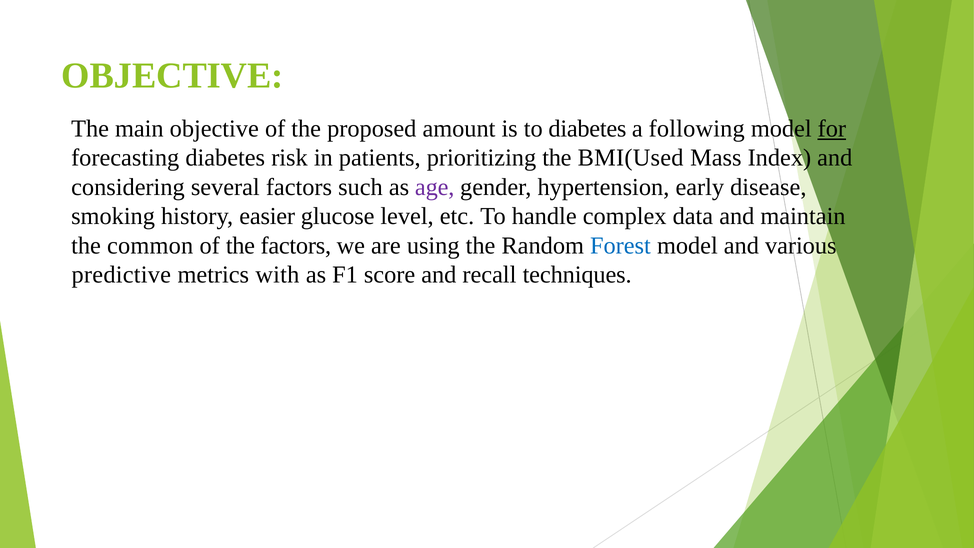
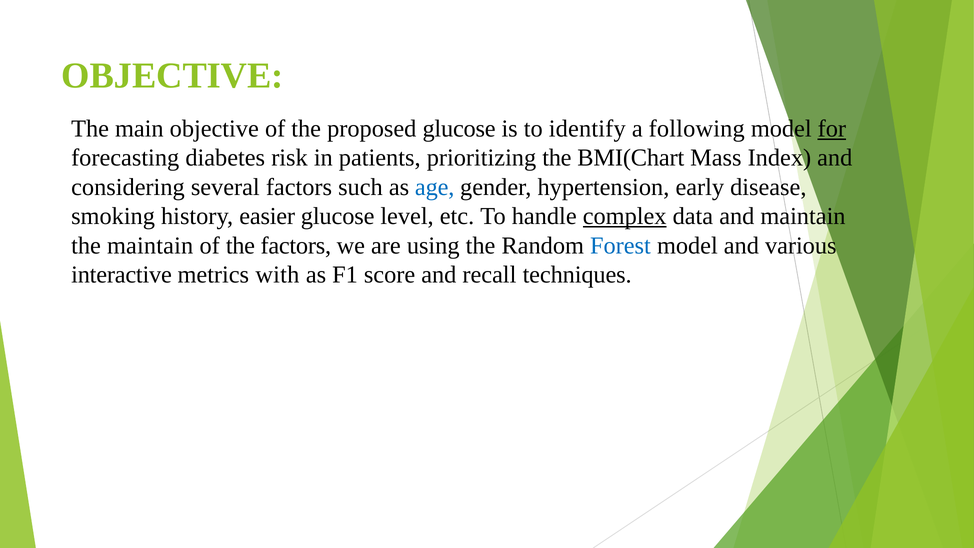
proposed amount: amount -> glucose
to diabetes: diabetes -> identify
BMI(Used: BMI(Used -> BMI(Chart
age colour: purple -> blue
complex underline: none -> present
the common: common -> maintain
predictive: predictive -> interactive
